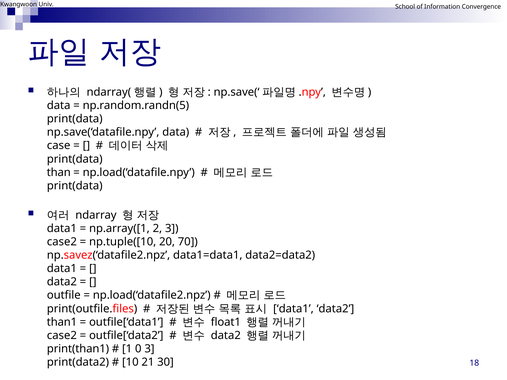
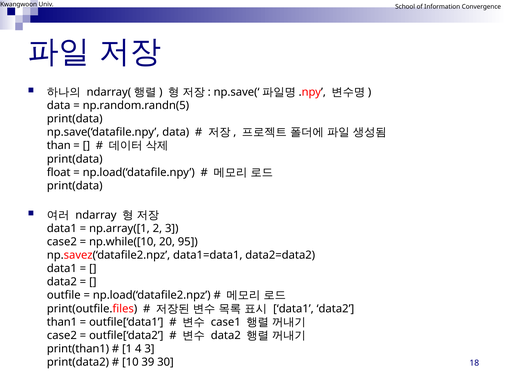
case: case -> than
than: than -> float
np.tuple([10: np.tuple([10 -> np.while([10
70: 70 -> 95
float1: float1 -> case1
0: 0 -> 4
21: 21 -> 39
